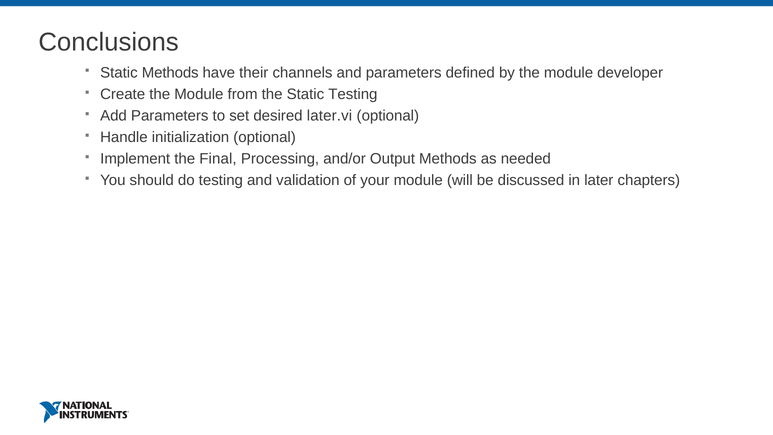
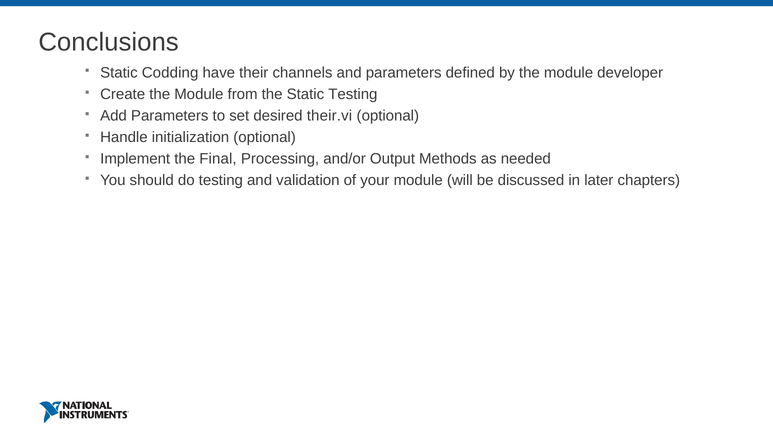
Static Methods: Methods -> Codding
later.vi: later.vi -> their.vi
